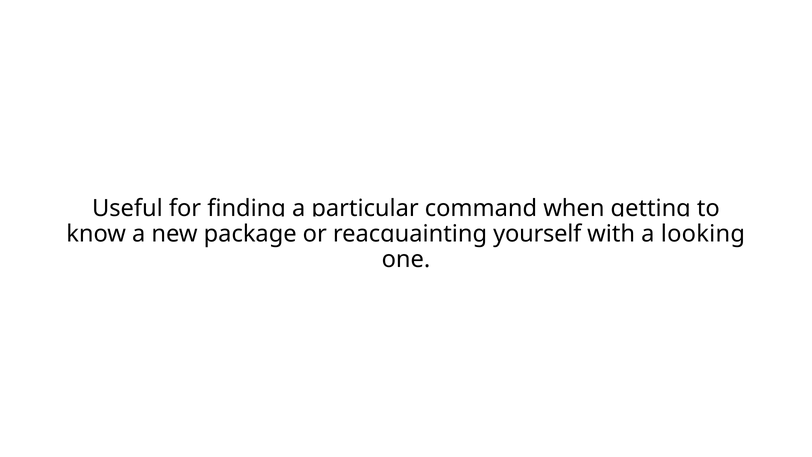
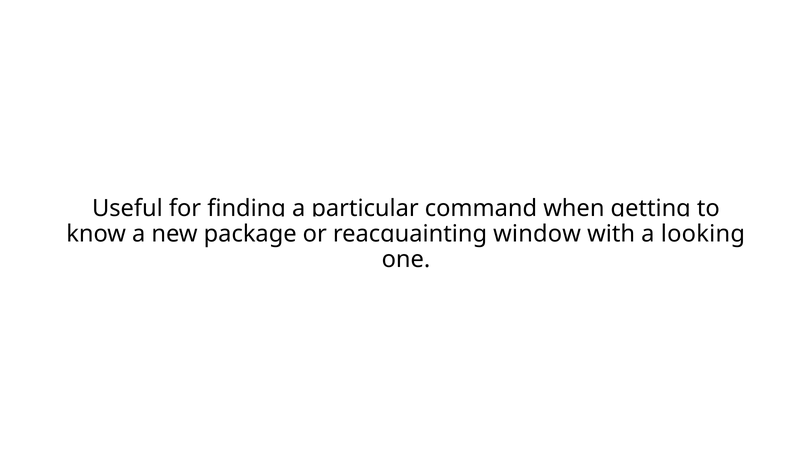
yourself: yourself -> window
